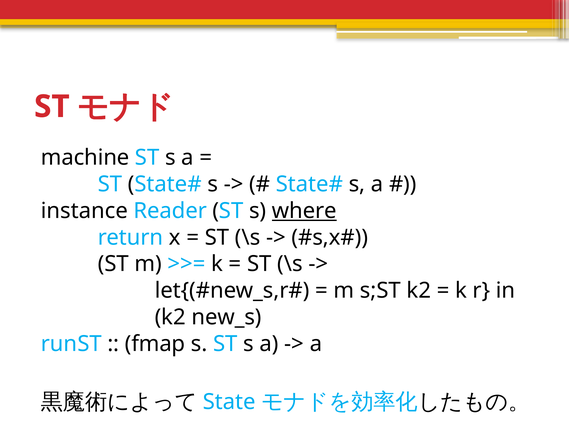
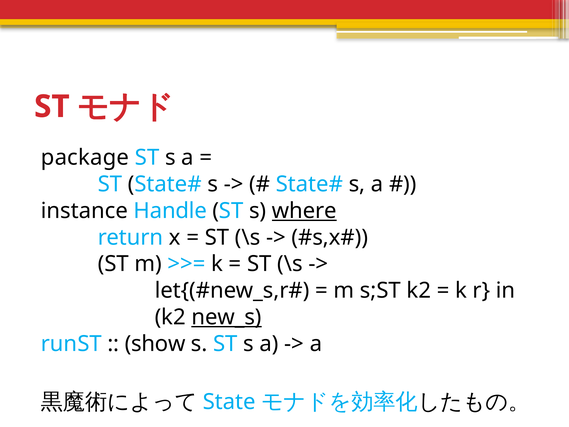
machine: machine -> package
Reader: Reader -> Handle
new_s underline: none -> present
fmap: fmap -> show
